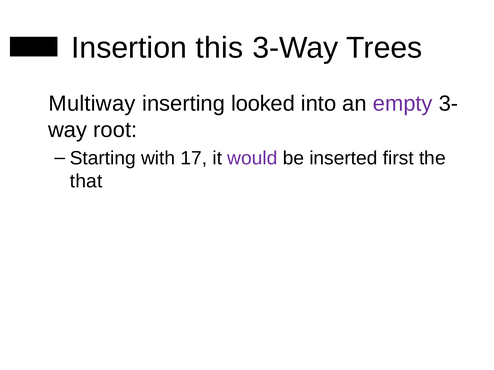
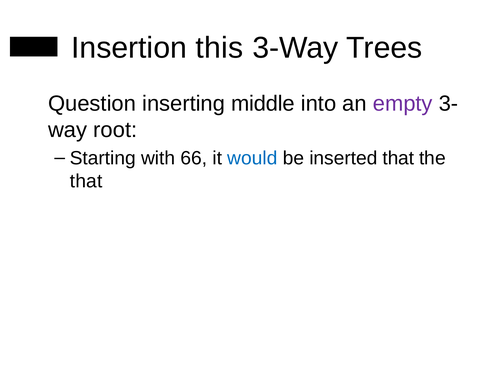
Multiway: Multiway -> Question
looked: looked -> middle
17: 17 -> 66
would colour: purple -> blue
inserted first: first -> that
